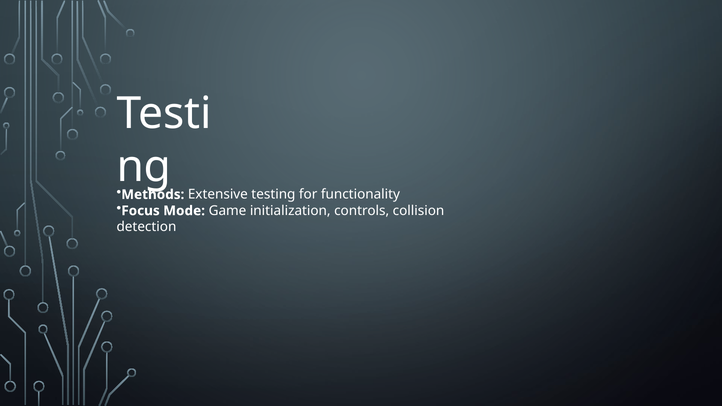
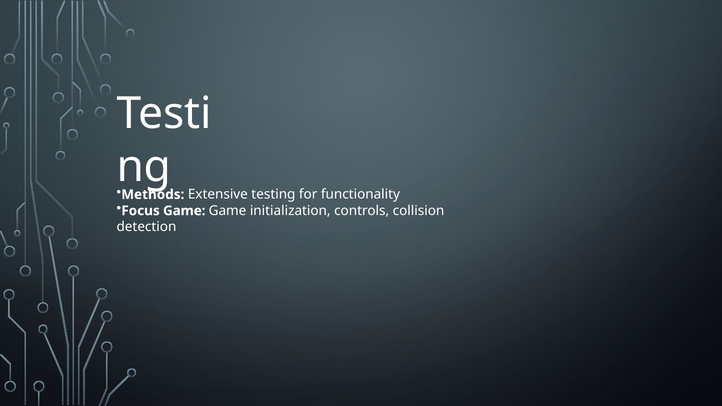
Focus Mode: Mode -> Game
